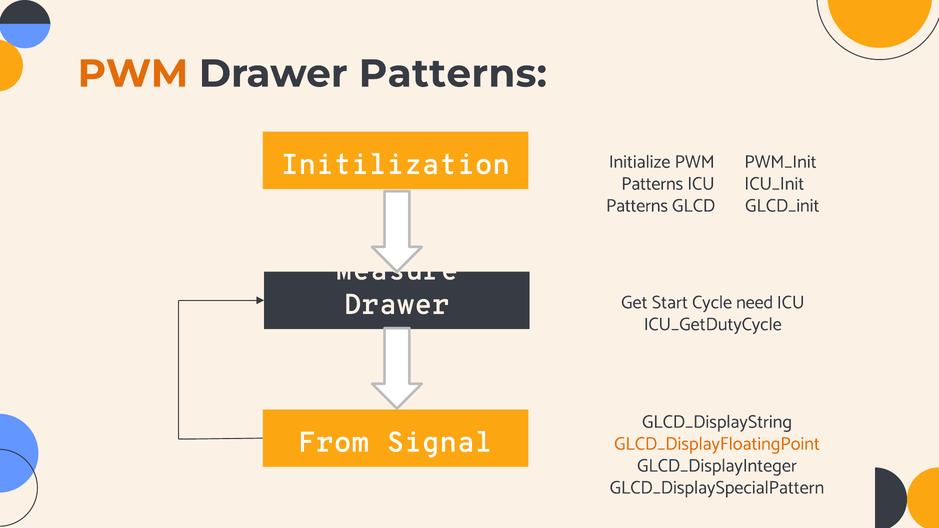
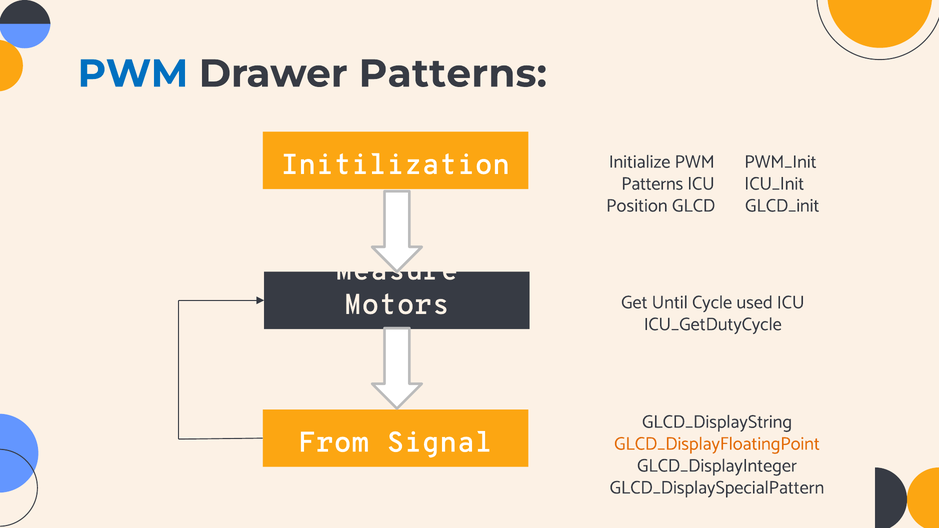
PWM at (133, 74) colour: orange -> blue
Patterns at (637, 206): Patterns -> Position
Drawer at (397, 305): Drawer -> Motors
Start: Start -> Until
need: need -> used
